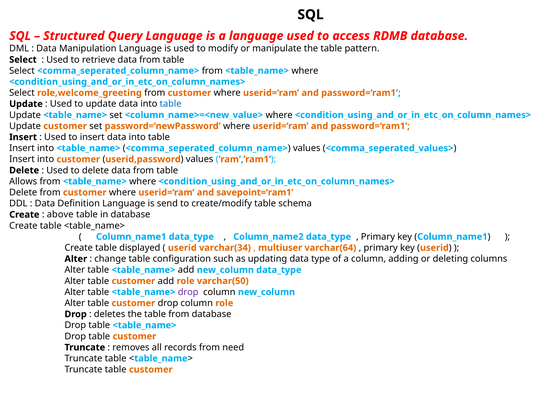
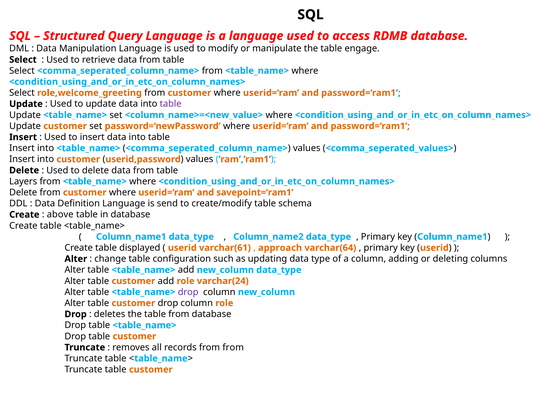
pattern: pattern -> engage
table at (171, 104) colour: blue -> purple
Allows: Allows -> Layers
varchar(34: varchar(34 -> varchar(61
multiuser: multiuser -> approach
varchar(50: varchar(50 -> varchar(24
from need: need -> from
